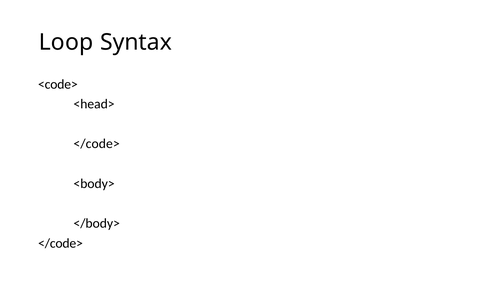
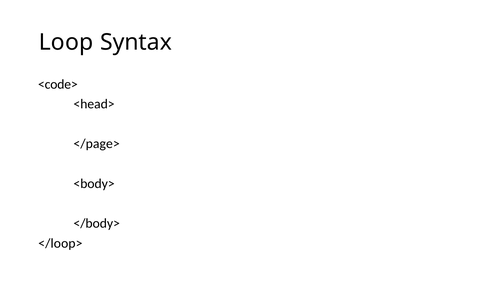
</code> at (97, 144): </code> -> </page>
</code> at (61, 244): </code> -> </loop>
